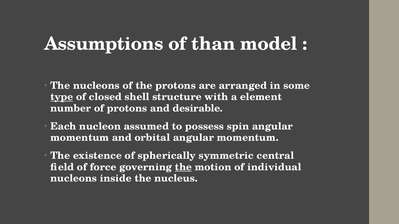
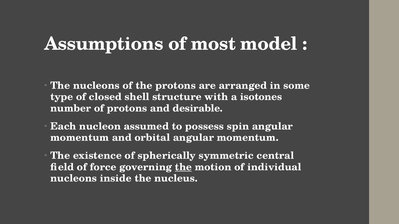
than: than -> most
type underline: present -> none
element: element -> isotones
